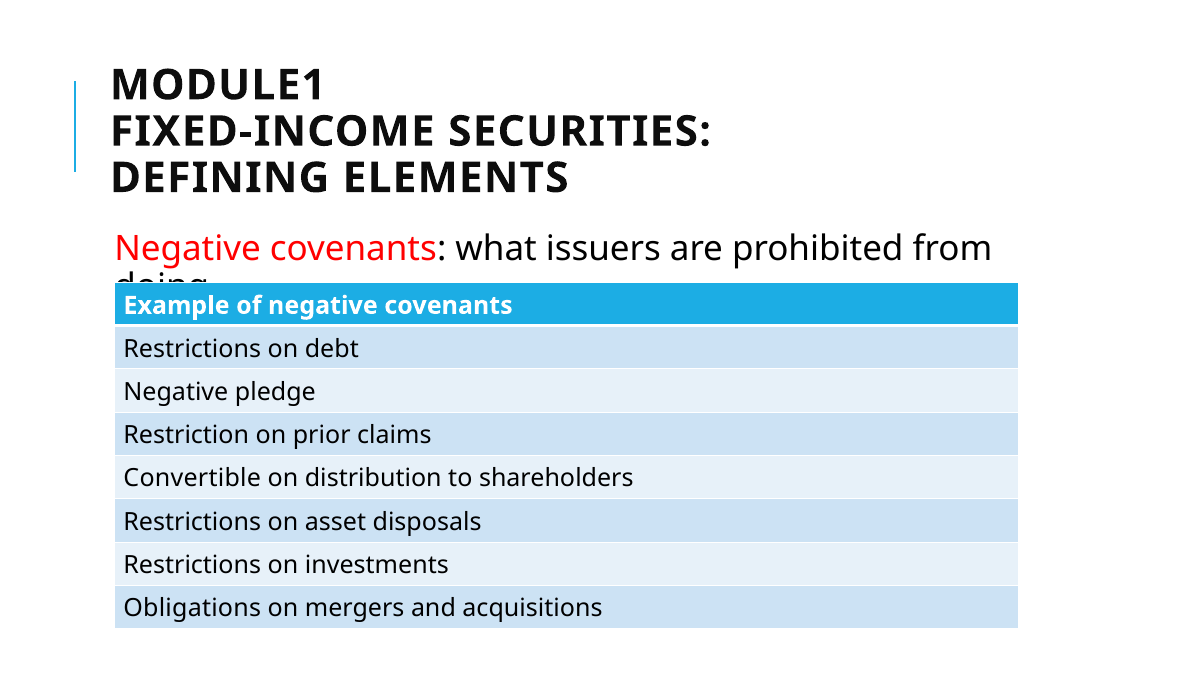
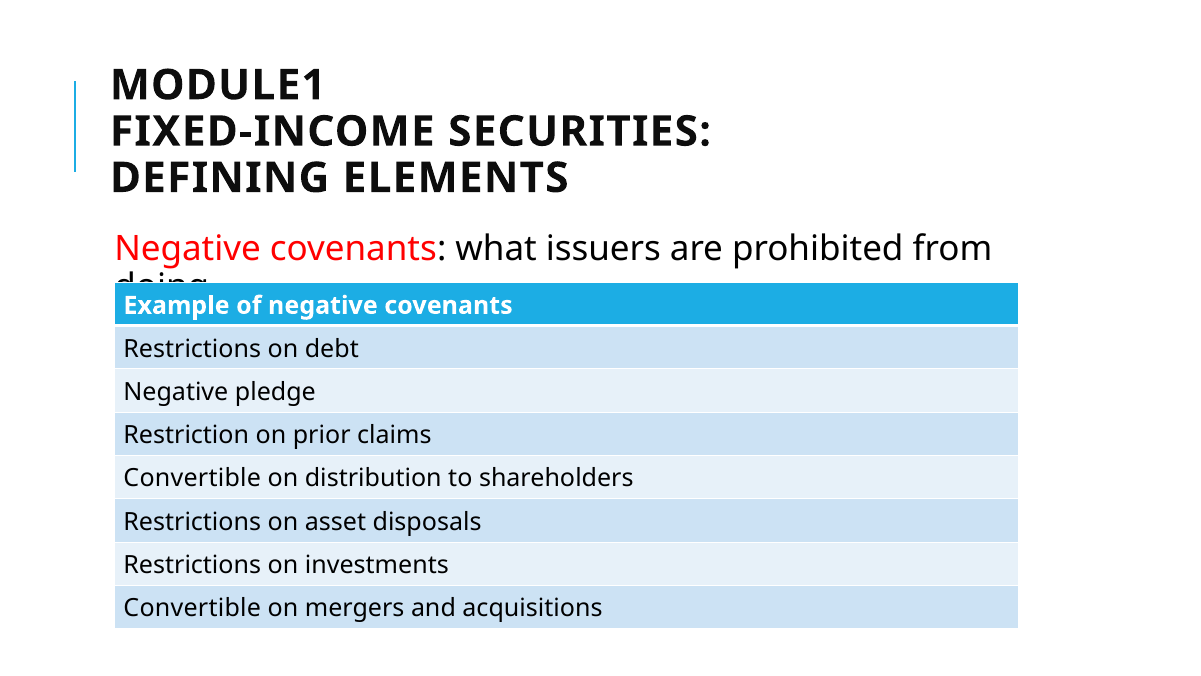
Obligations at (192, 608): Obligations -> Convertible
